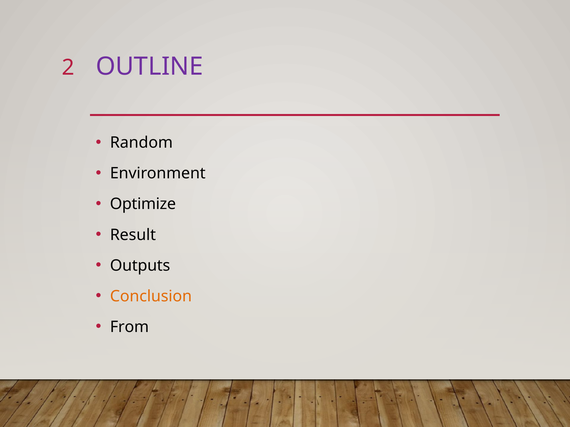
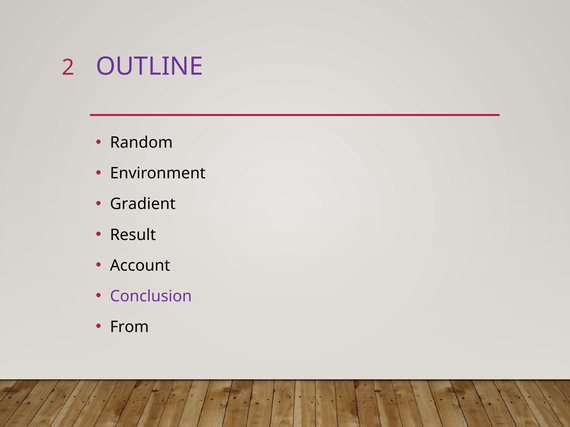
Optimize: Optimize -> Gradient
Outputs: Outputs -> Account
Conclusion colour: orange -> purple
